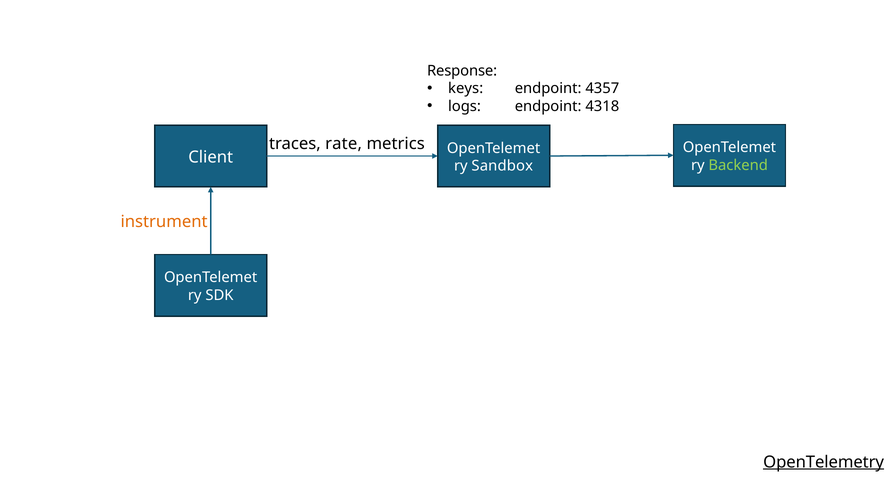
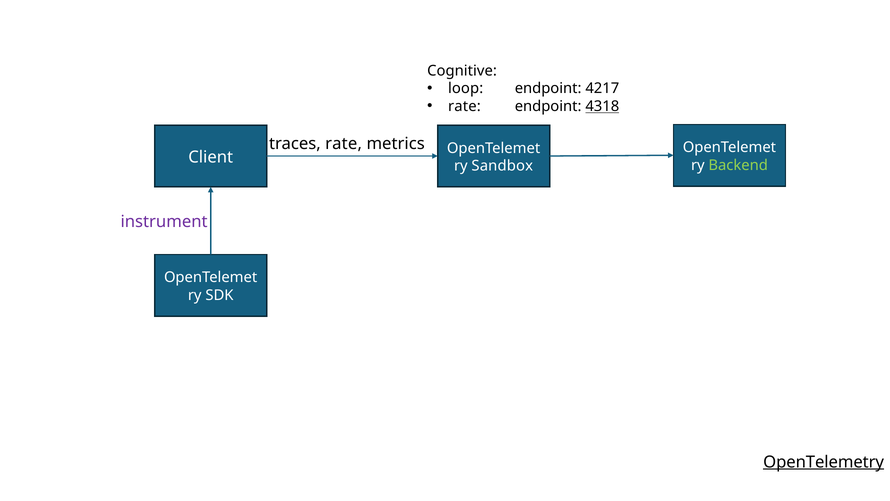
Response: Response -> Cognitive
keys: keys -> loop
4357: 4357 -> 4217
logs at (464, 106): logs -> rate
4318 underline: none -> present
instrument colour: orange -> purple
